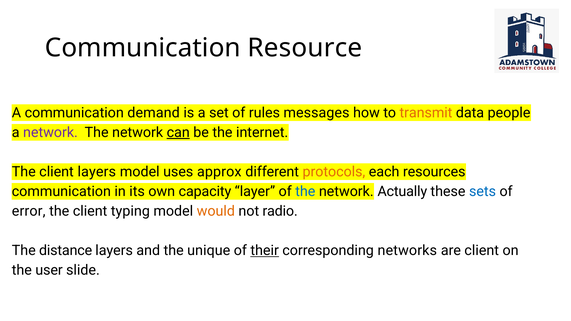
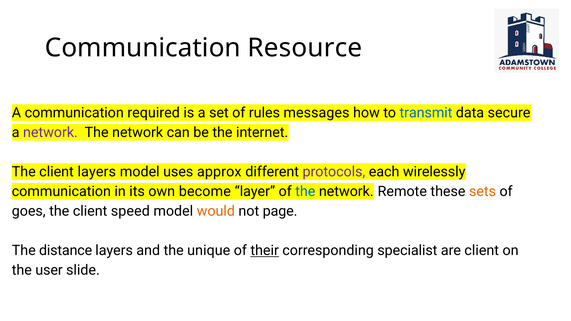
demand: demand -> required
transmit colour: orange -> blue
people: people -> secure
can underline: present -> none
protocols colour: orange -> purple
resources: resources -> wirelessly
capacity: capacity -> become
Actually: Actually -> Remote
sets colour: blue -> orange
error: error -> goes
typing: typing -> speed
radio: radio -> page
networks: networks -> specialist
